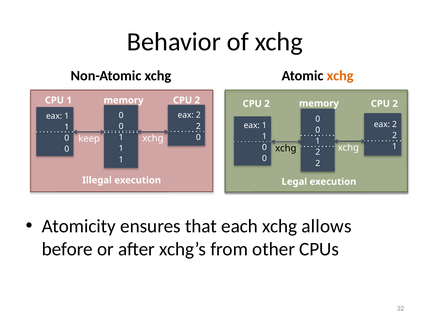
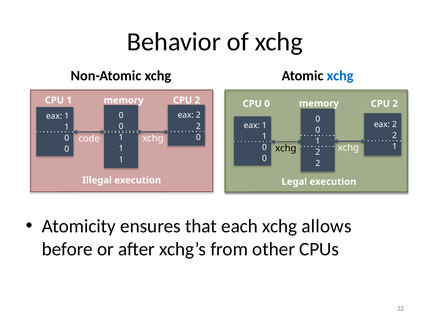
xchg at (340, 76) colour: orange -> blue
2 at (267, 104): 2 -> 0
keep: keep -> code
